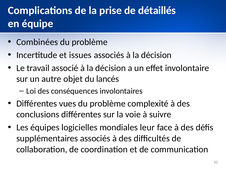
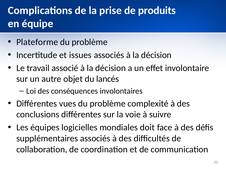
détaillés: détaillés -> produits
Combinées: Combinées -> Plateforme
leur: leur -> doit
